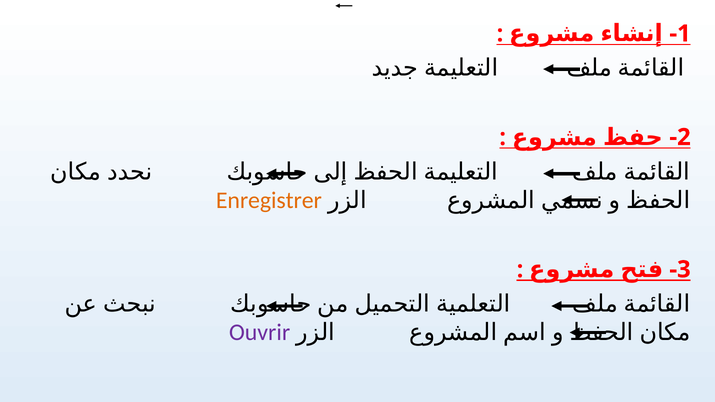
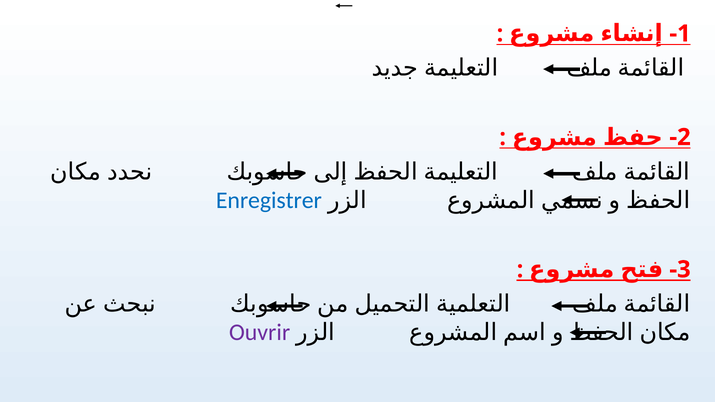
Enregistrer colour: orange -> blue
